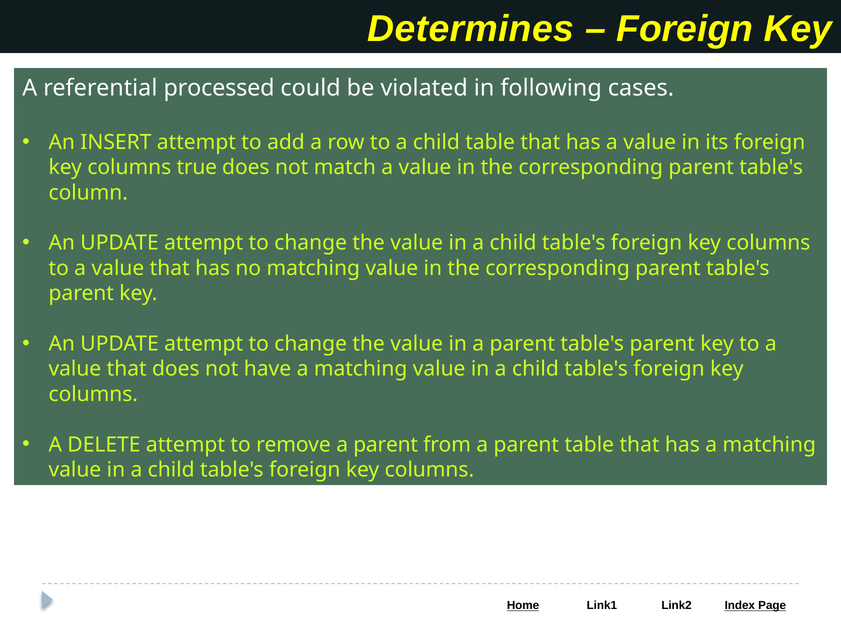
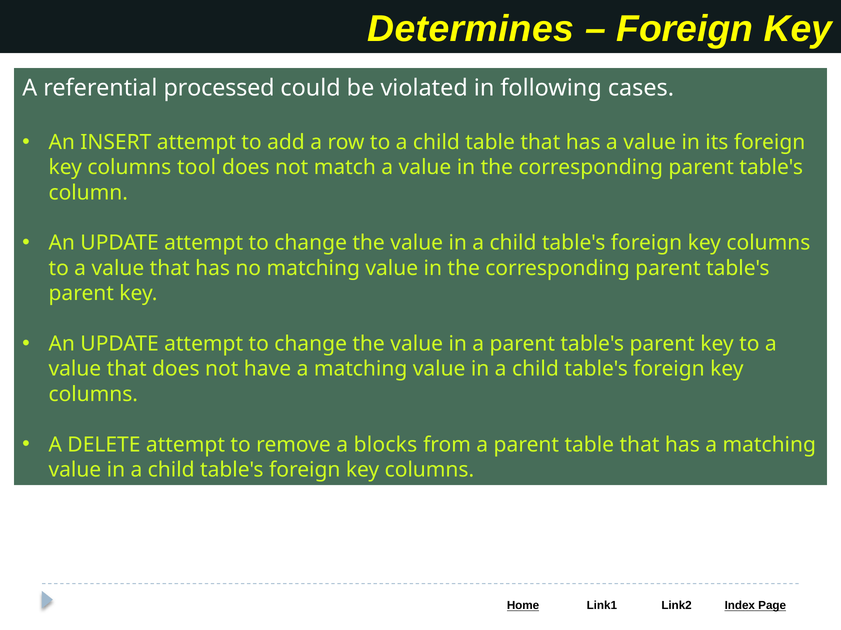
true: true -> tool
remove a parent: parent -> blocks
